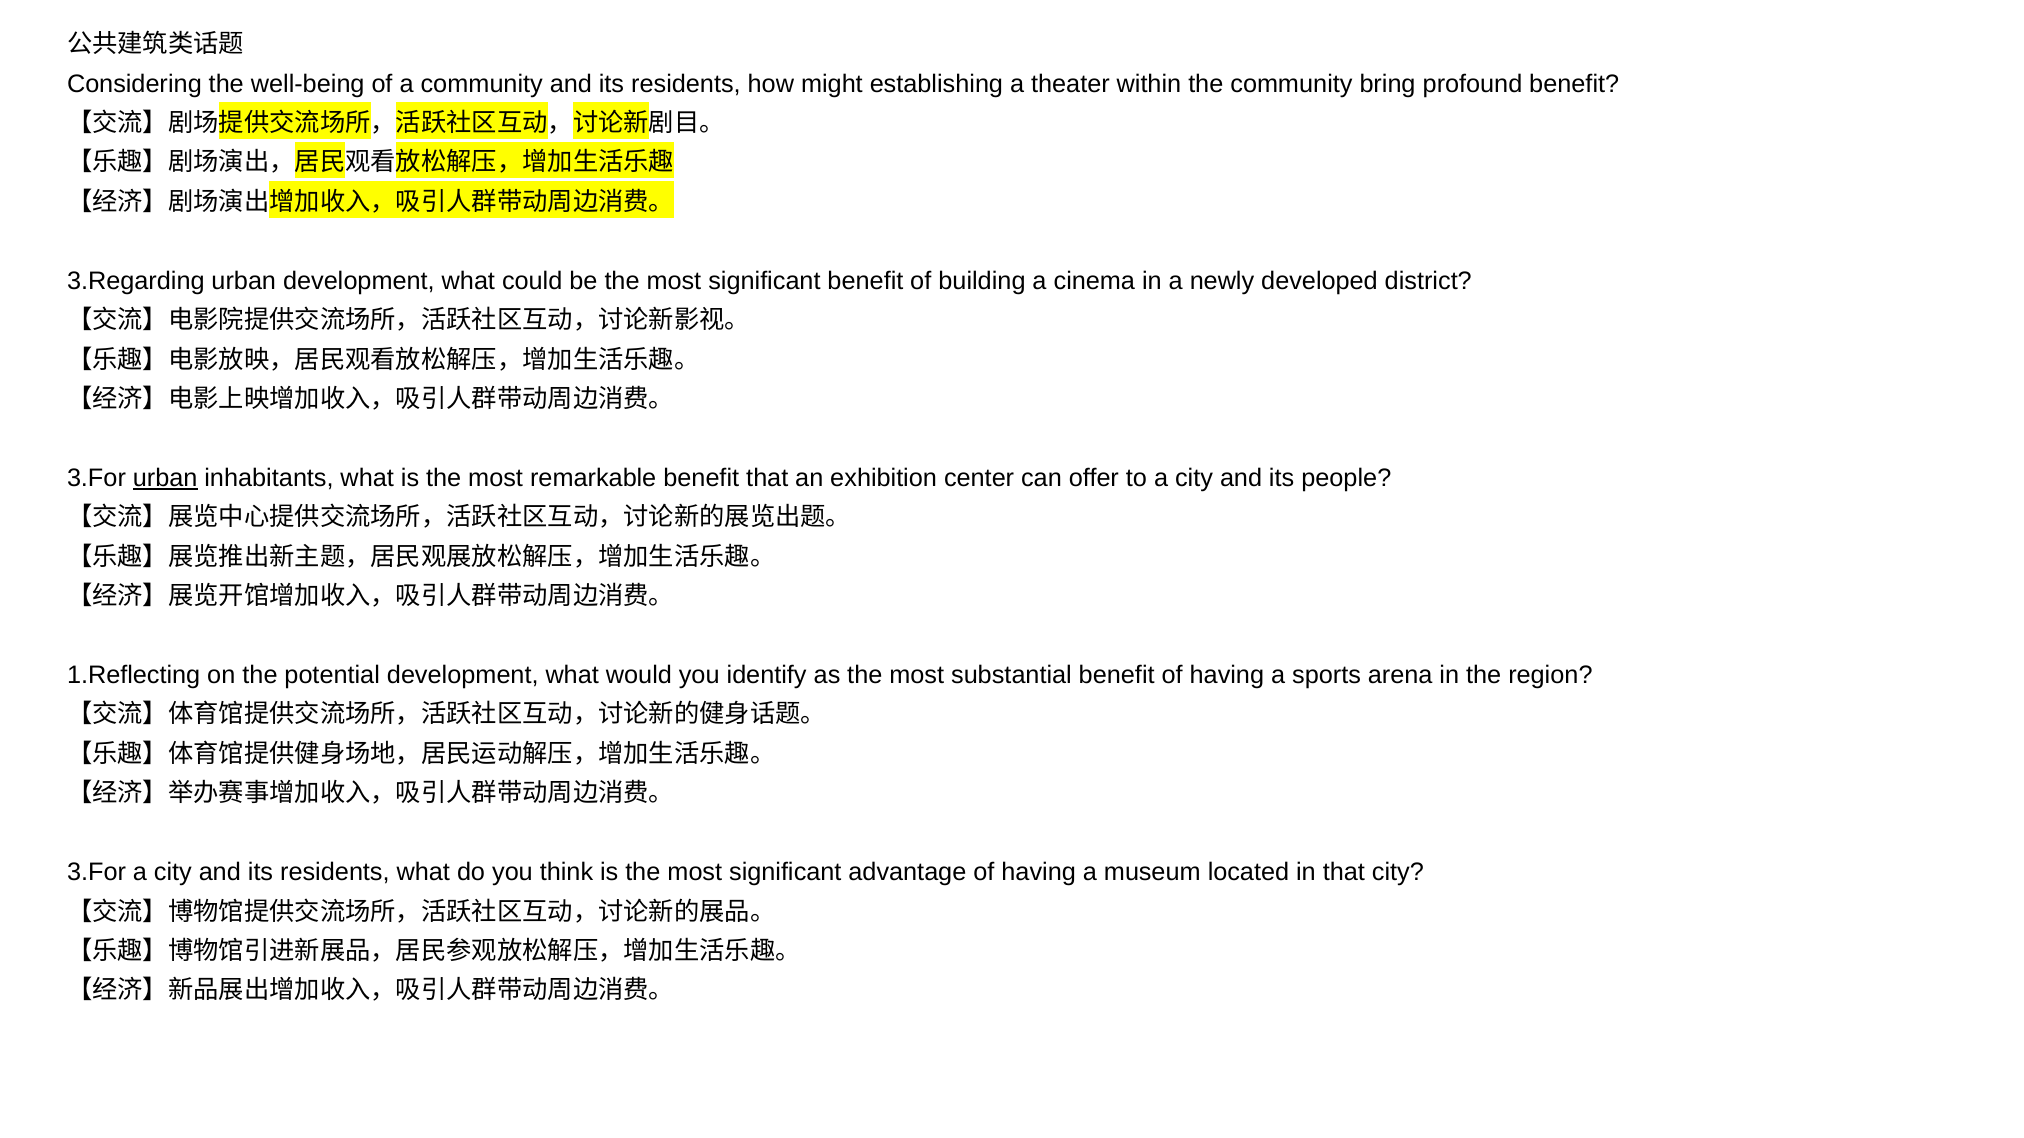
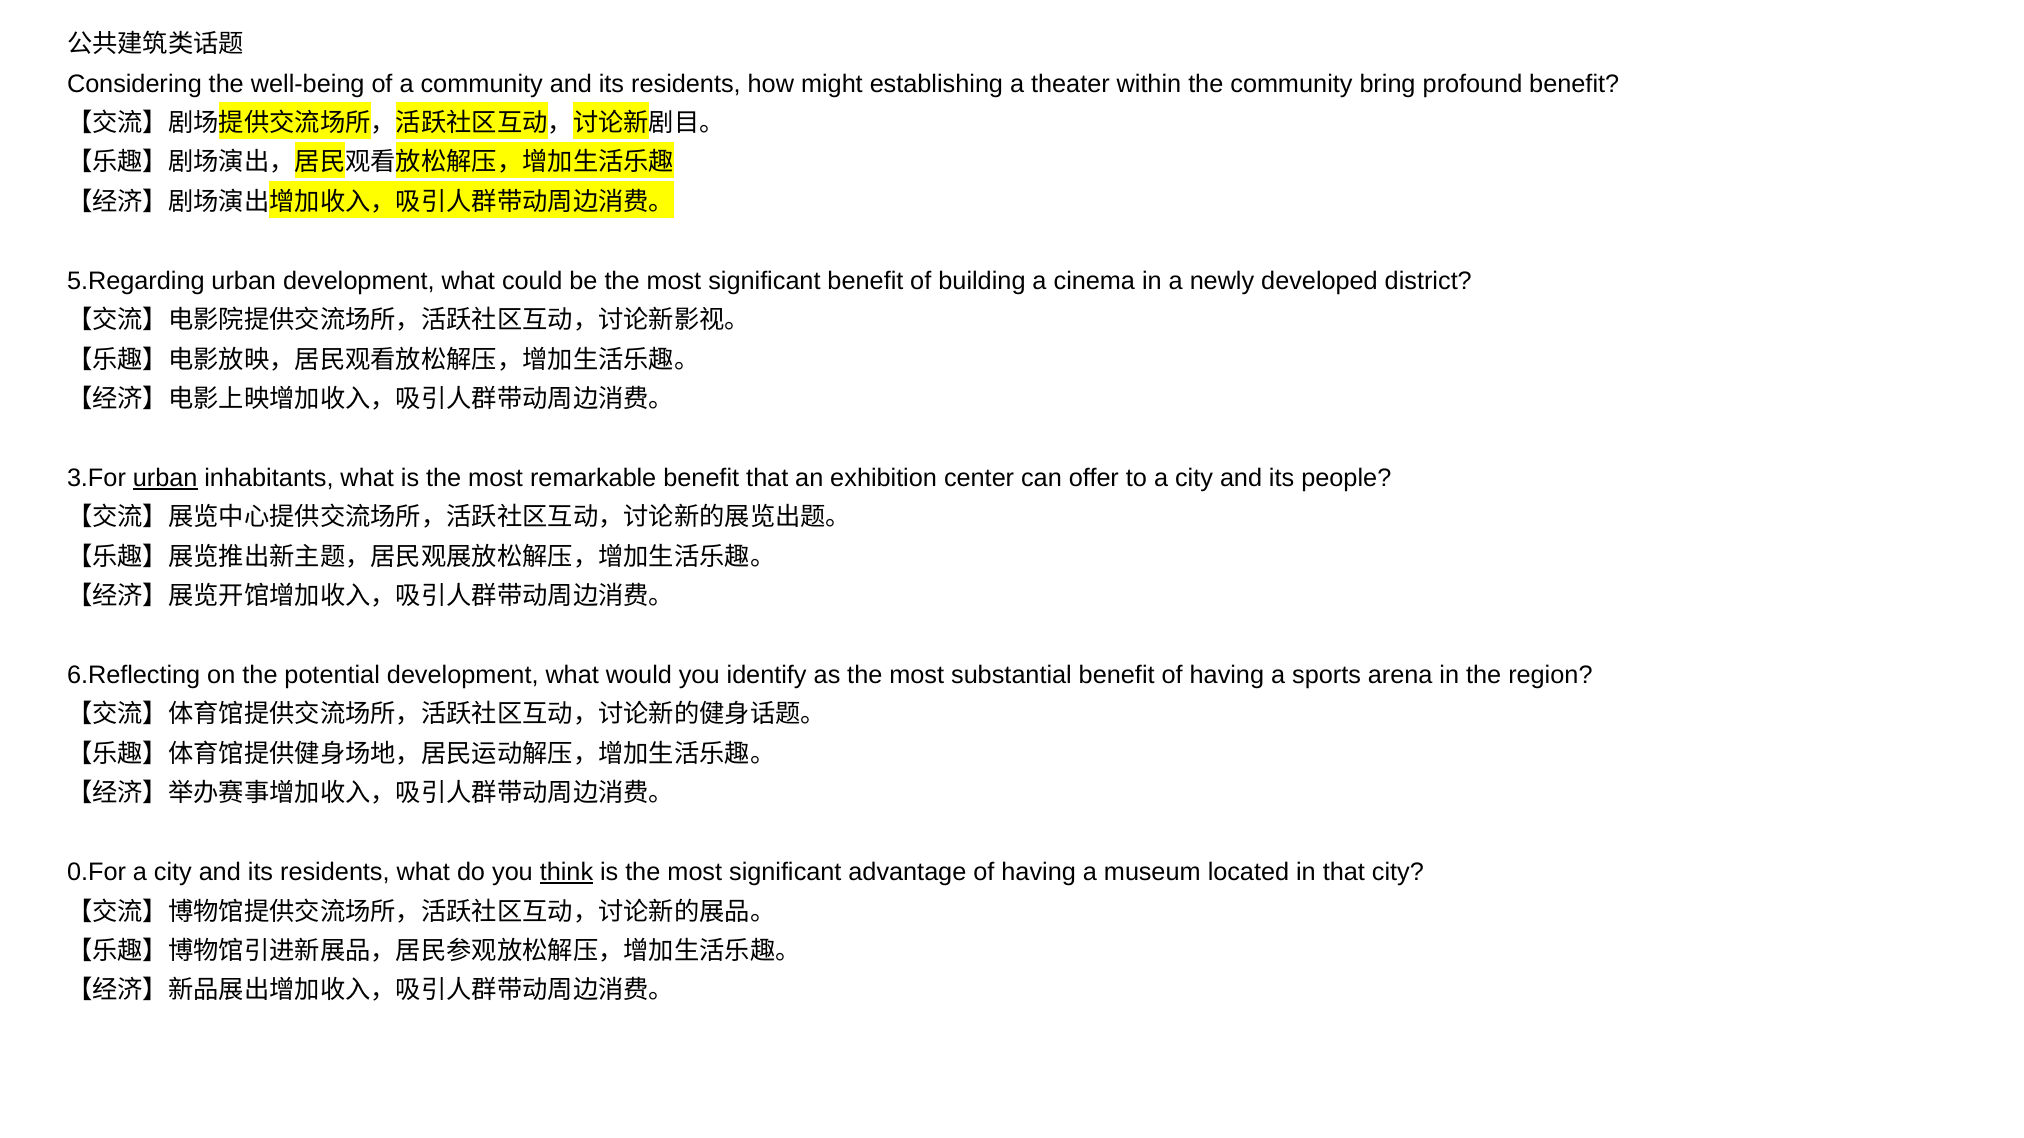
3.Regarding: 3.Regarding -> 5.Regarding
1.Reflecting: 1.Reflecting -> 6.Reflecting
3.For at (97, 873): 3.For -> 0.For
think underline: none -> present
